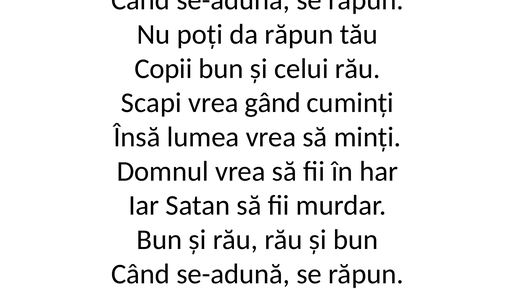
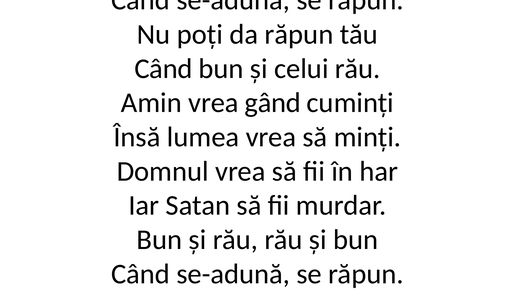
Copii at (163, 69): Copii -> Când
Scapi: Scapi -> Amin
